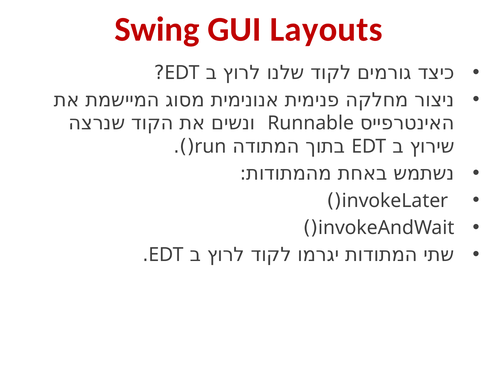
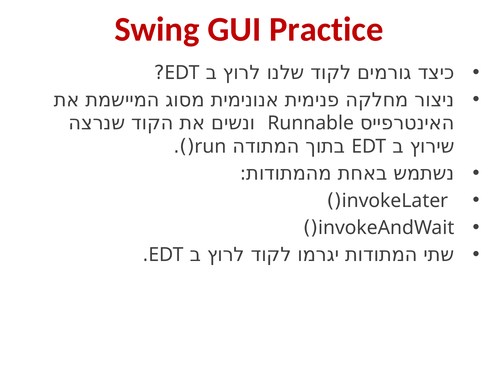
Layouts: Layouts -> Practice
